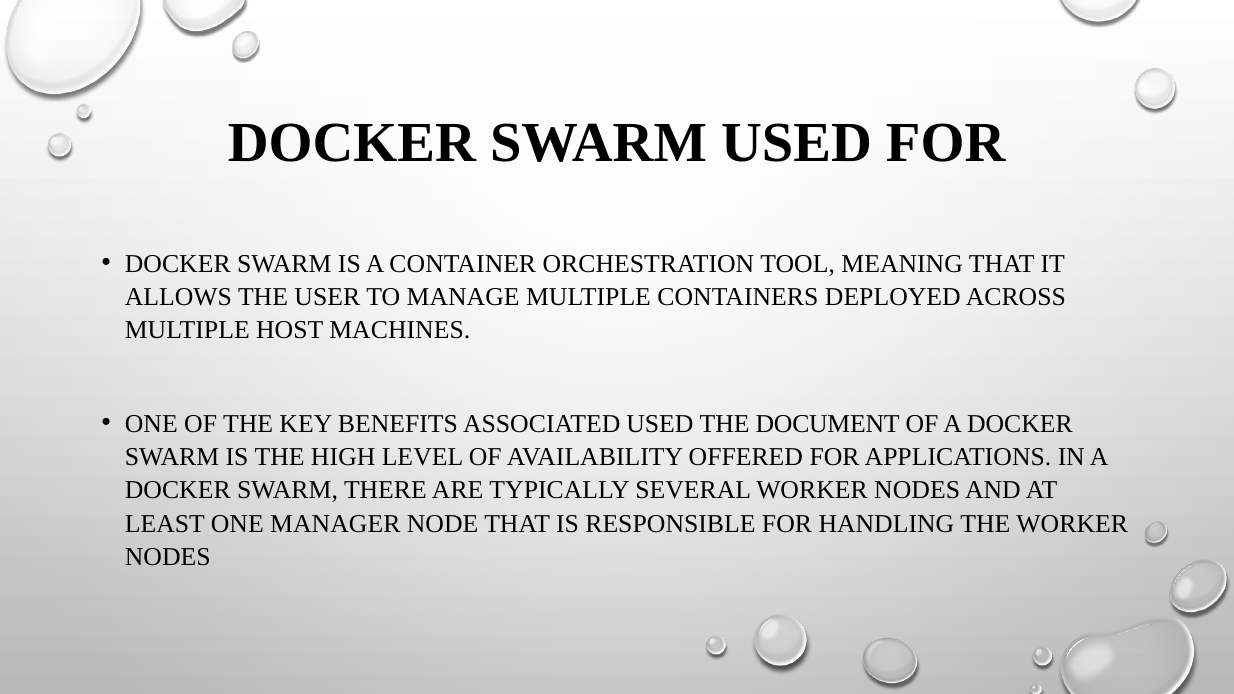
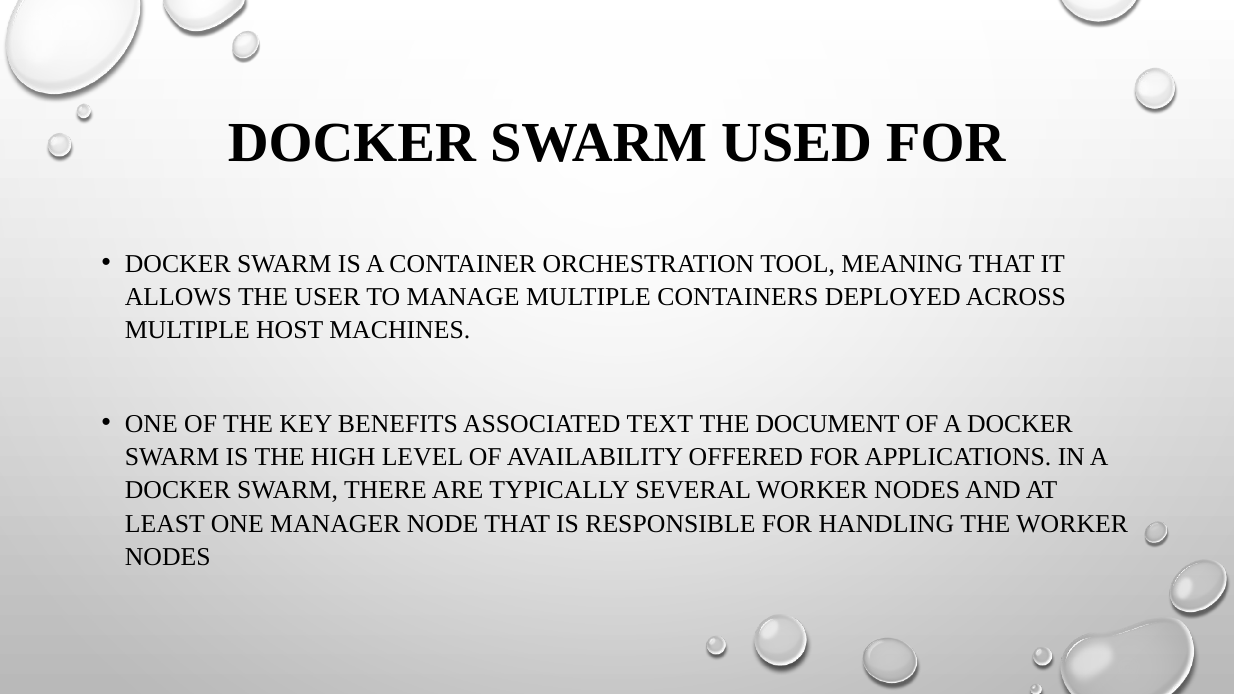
ASSOCIATED USED: USED -> TEXT
